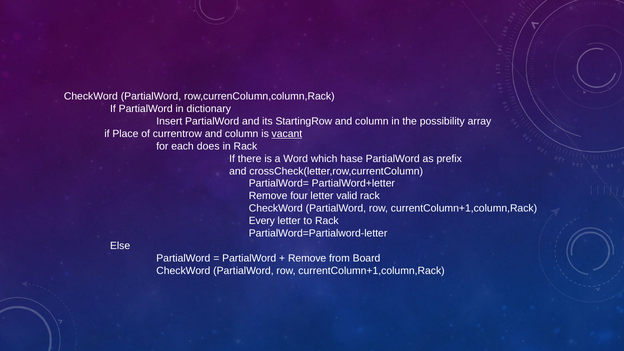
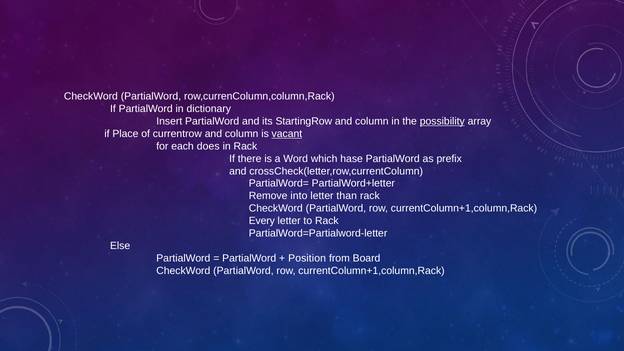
possibility underline: none -> present
four: four -> into
valid: valid -> than
Remove at (307, 258): Remove -> Position
